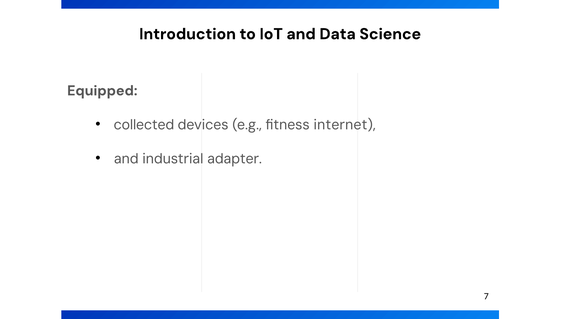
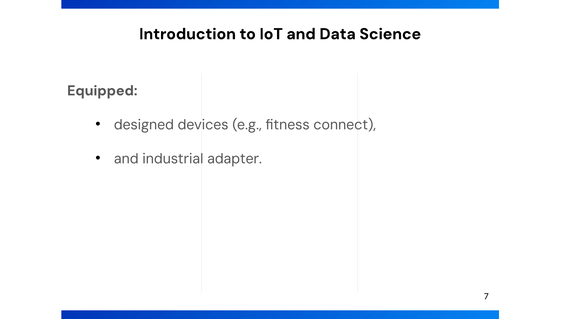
collected: collected -> designed
internet: internet -> connect
